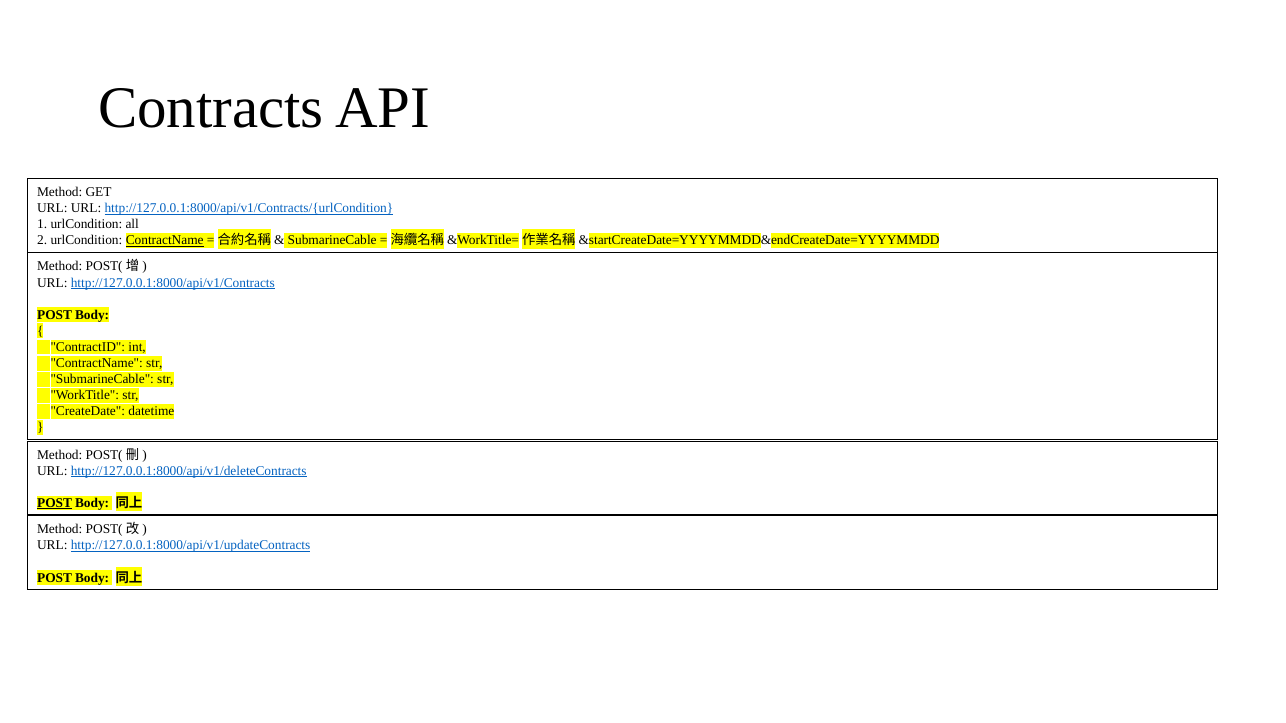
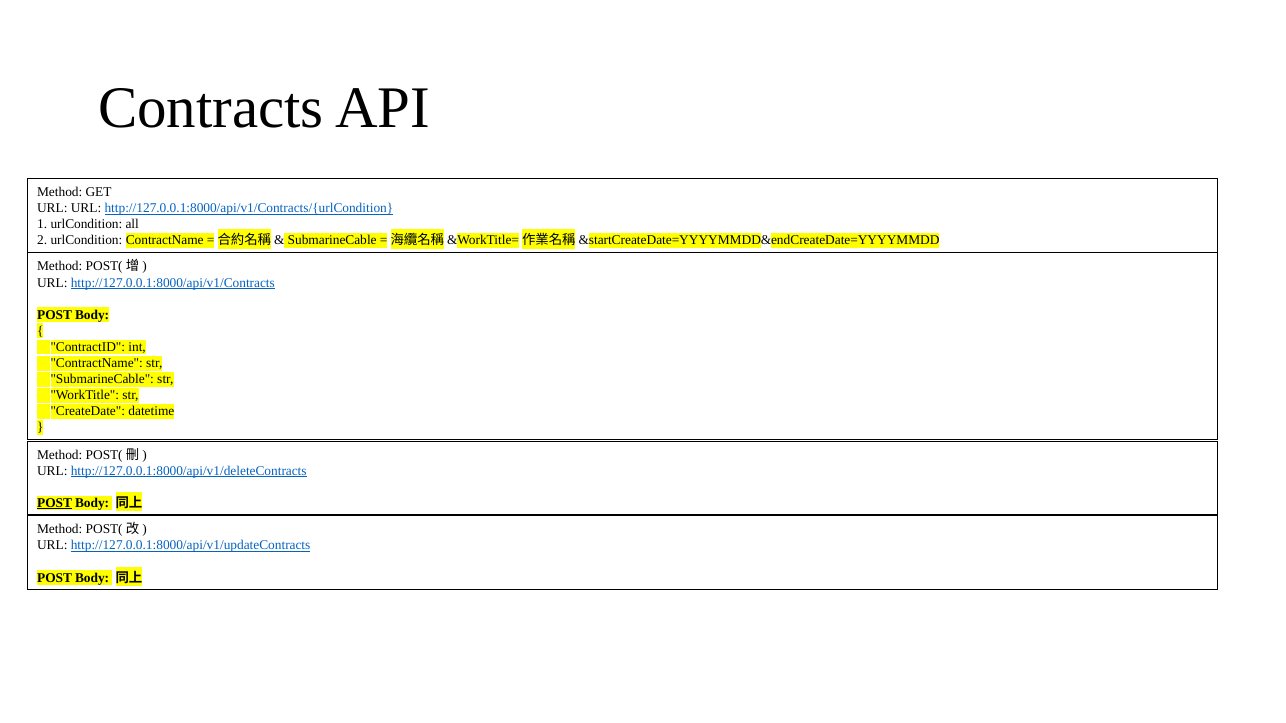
ContractName at (165, 240) underline: present -> none
